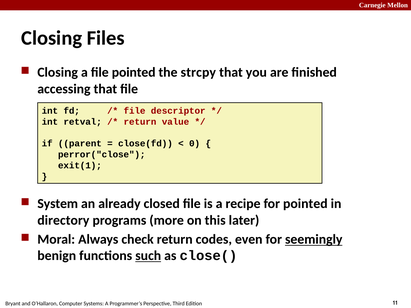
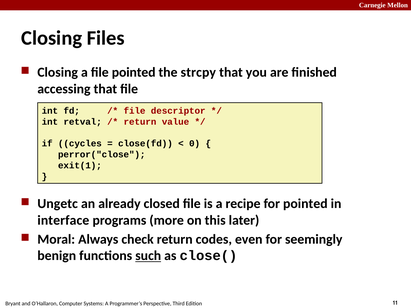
parent: parent -> cycles
System: System -> Ungetc
directory: directory -> interface
seemingly underline: present -> none
